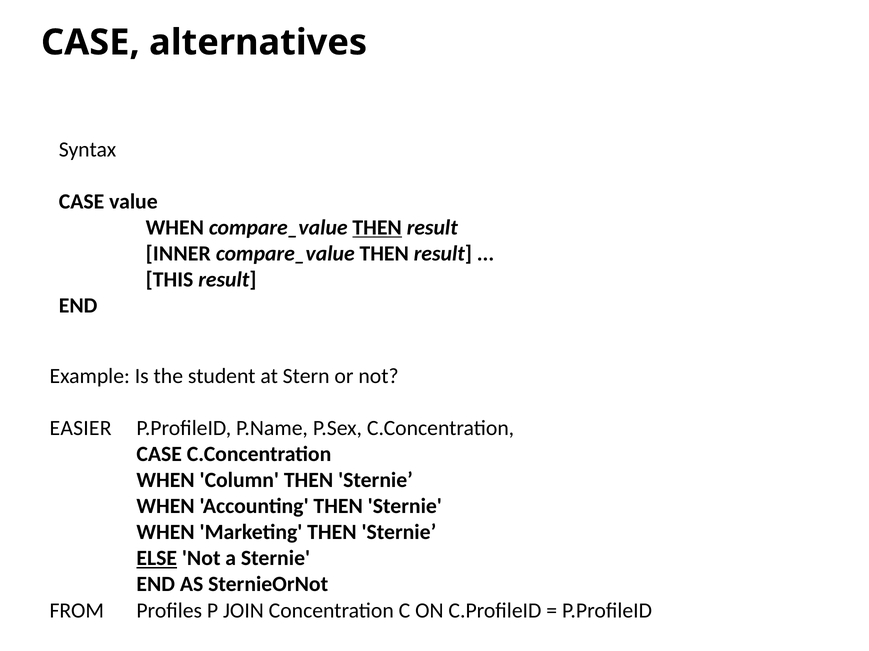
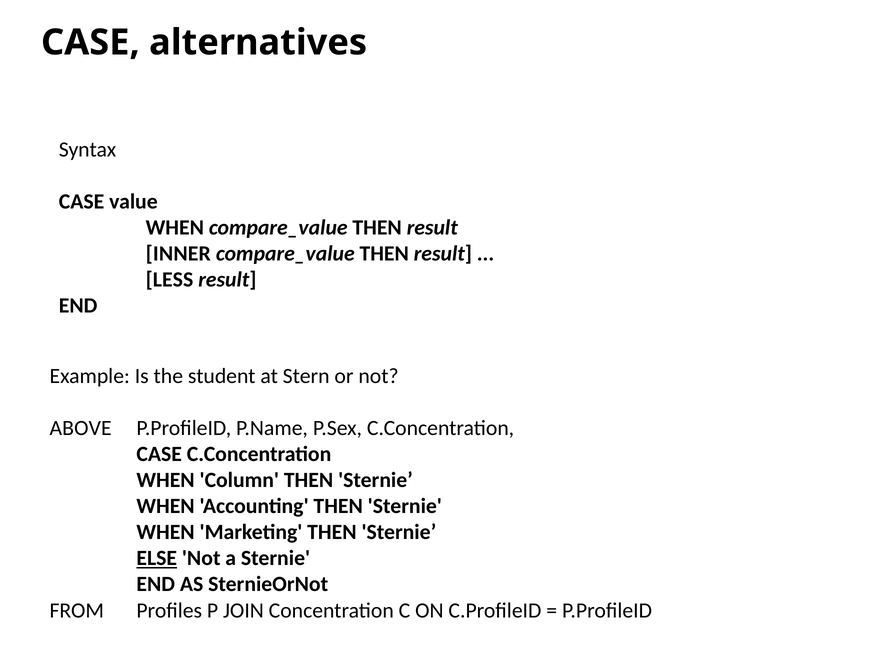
THEN at (377, 228) underline: present -> none
THIS: THIS -> LESS
EASIER: EASIER -> ABOVE
